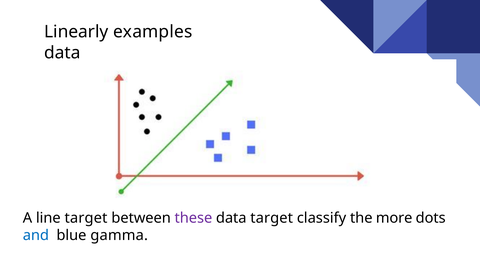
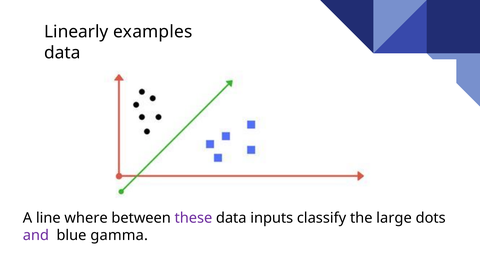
line target: target -> where
data target: target -> inputs
more: more -> large
and colour: blue -> purple
